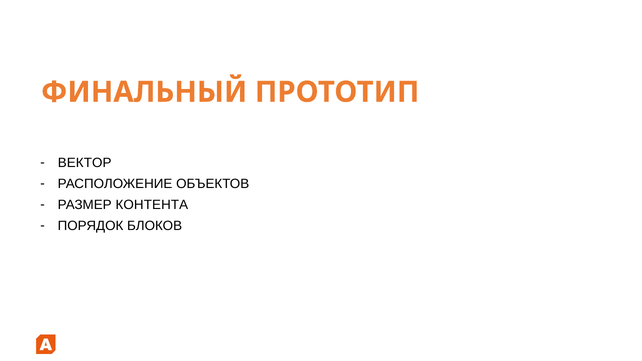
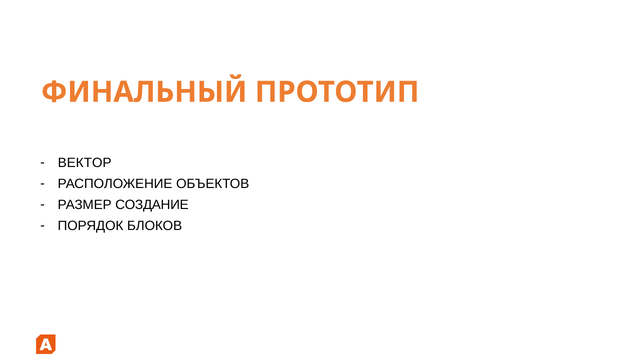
КОНТЕНТА: КОНТЕНТА -> СОЗДАНИЕ
